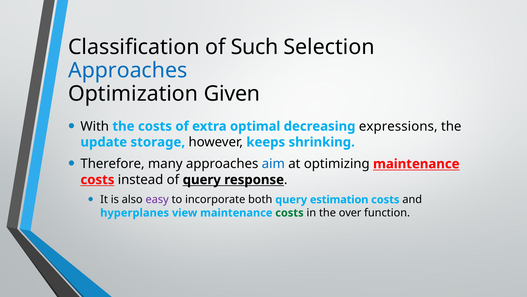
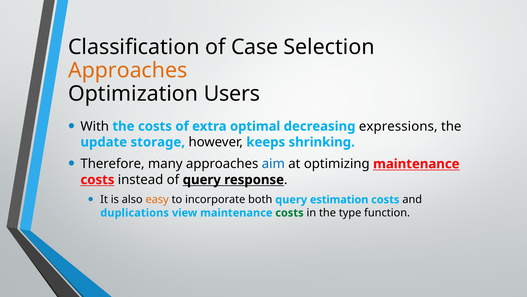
Such: Such -> Case
Approaches at (128, 70) colour: blue -> orange
Given: Given -> Users
easy colour: purple -> orange
hyperplanes: hyperplanes -> duplications
over: over -> type
